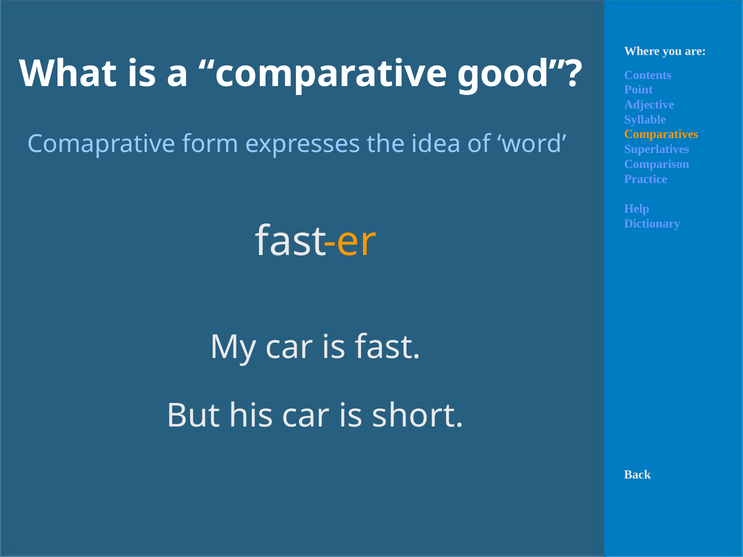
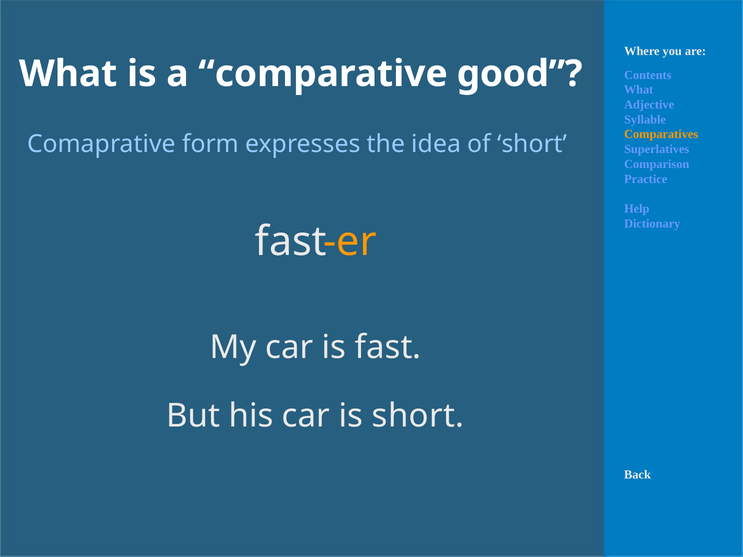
Point at (638, 90): Point -> What
of word: word -> short
